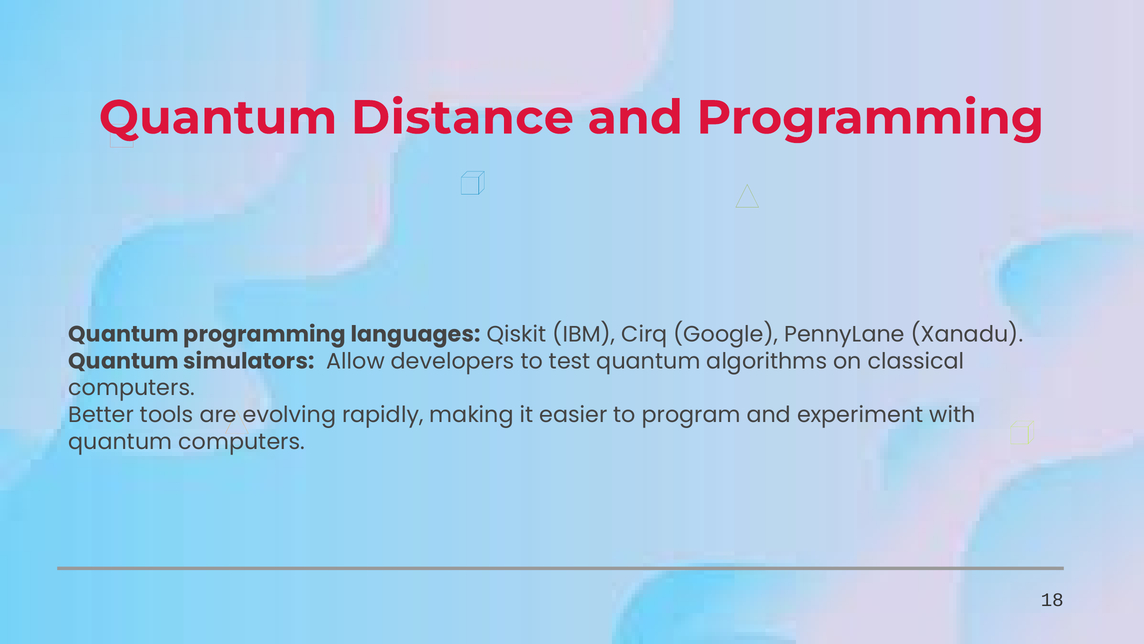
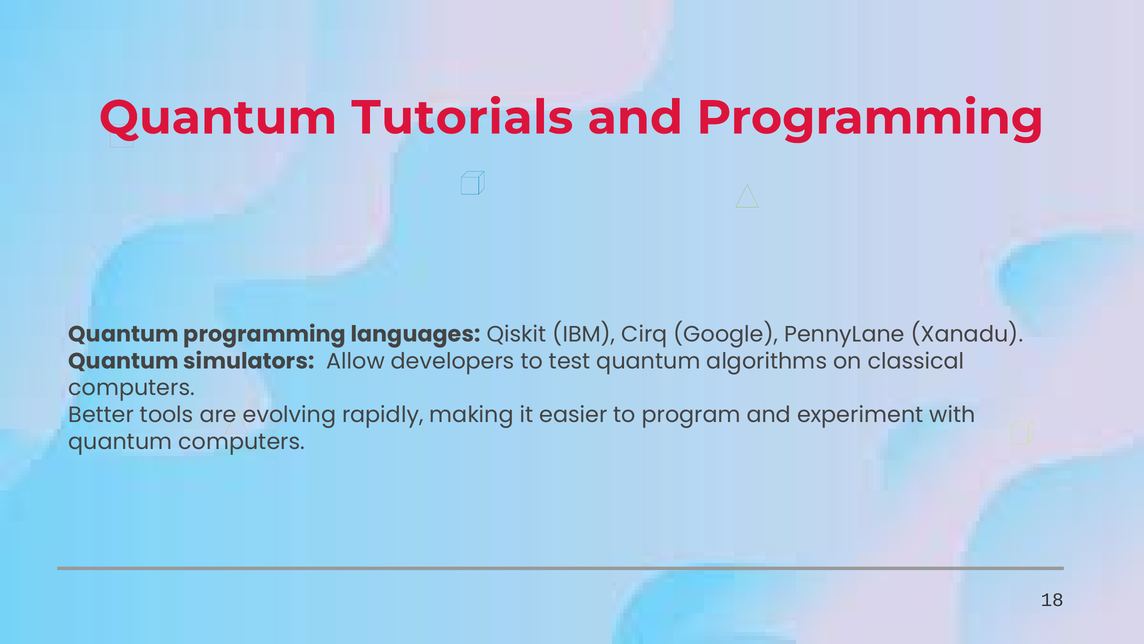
Distance: Distance -> Tutorials
